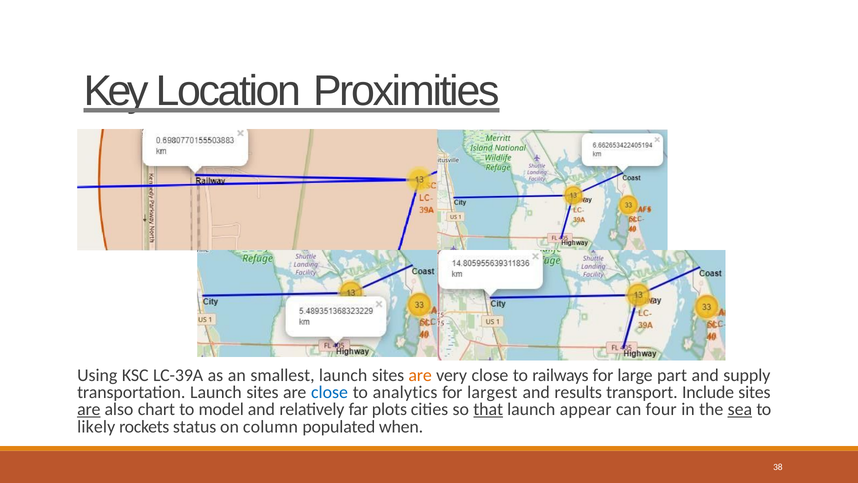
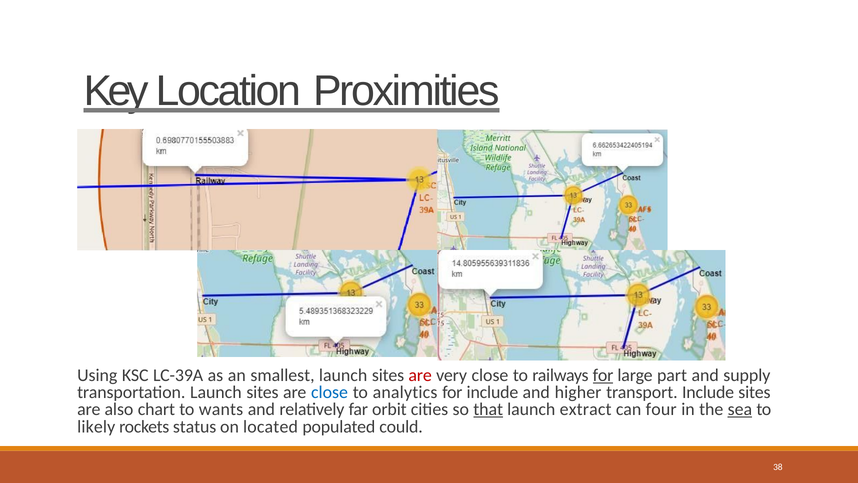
are at (420, 375) colour: orange -> red
for at (603, 375) underline: none -> present
for largest: largest -> include
results: results -> higher
are at (89, 409) underline: present -> none
model: model -> wants
plots: plots -> orbit
appear: appear -> extract
column: column -> located
when: when -> could
